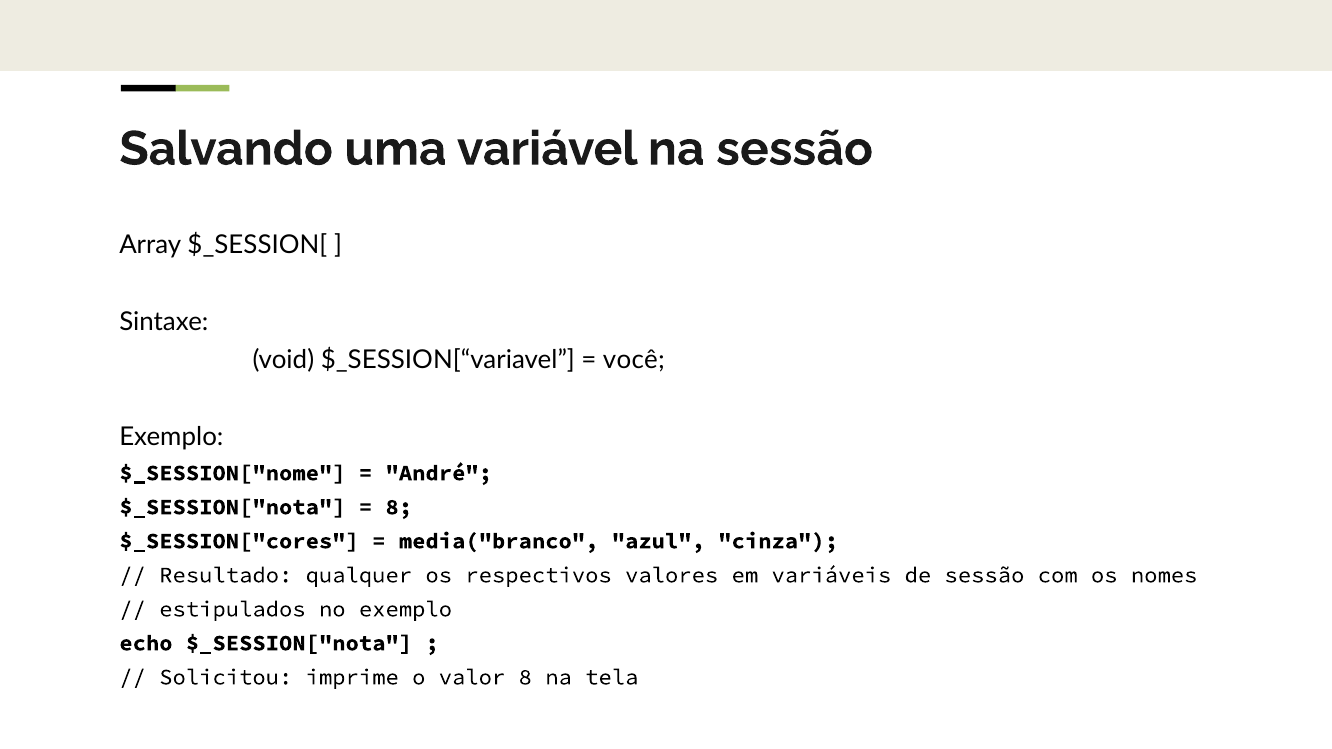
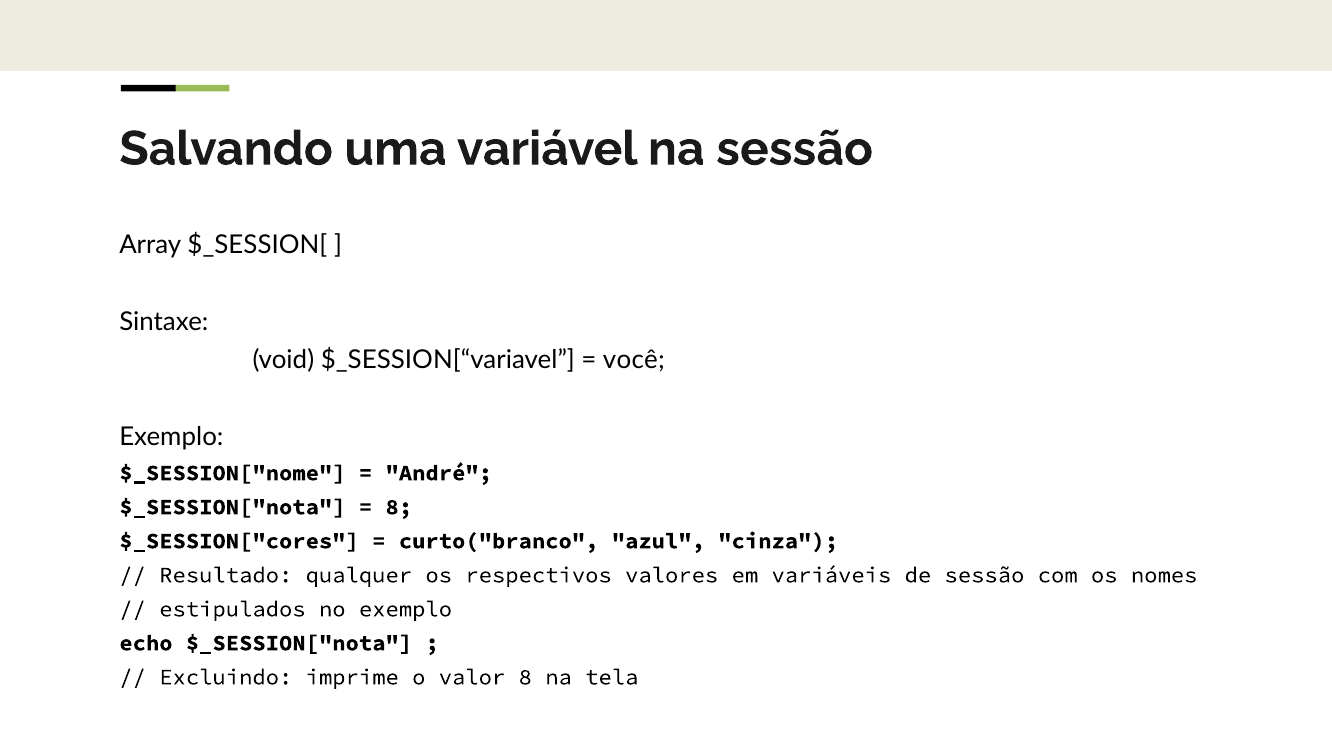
media("branco: media("branco -> curto("branco
Solicitou: Solicitou -> Excluindo
